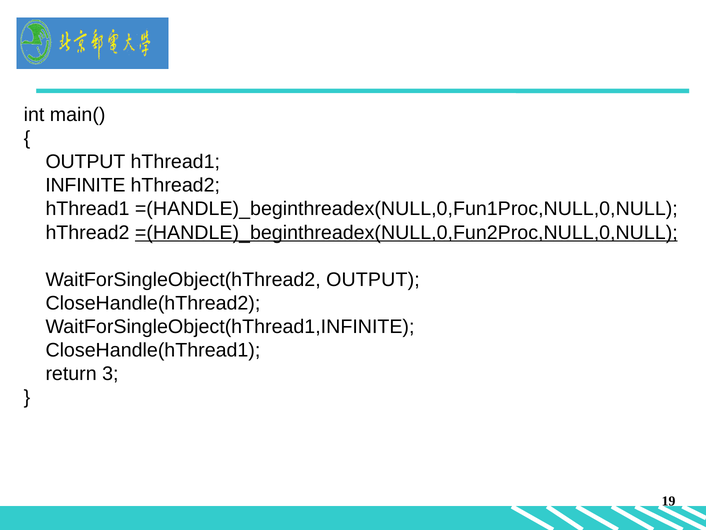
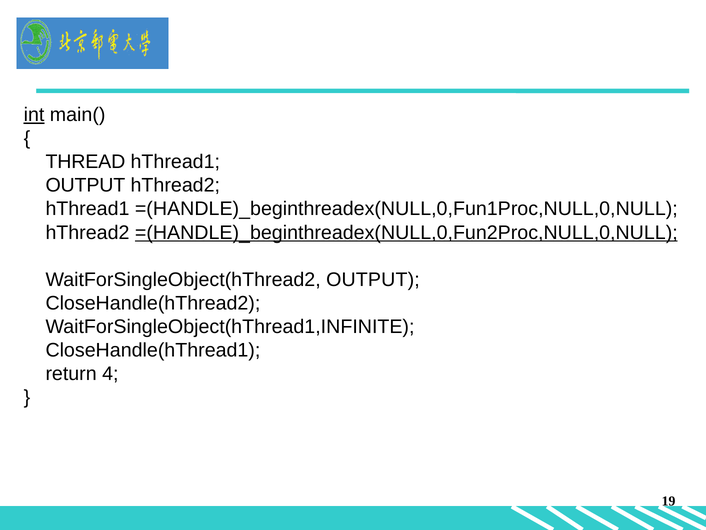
int underline: none -> present
OUTPUT at (85, 162): OUTPUT -> THREAD
INFINITE at (85, 185): INFINITE -> OUTPUT
3: 3 -> 4
